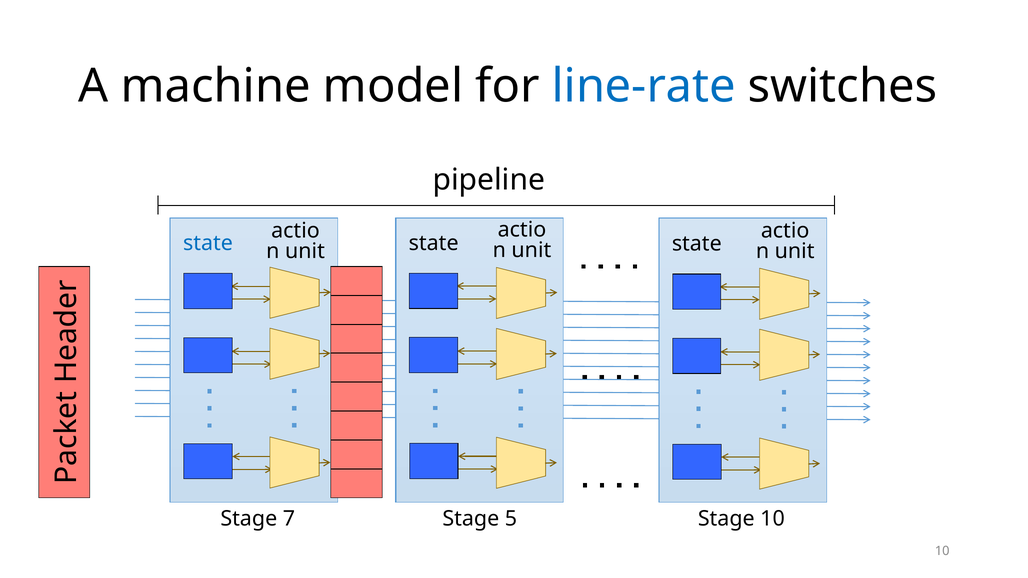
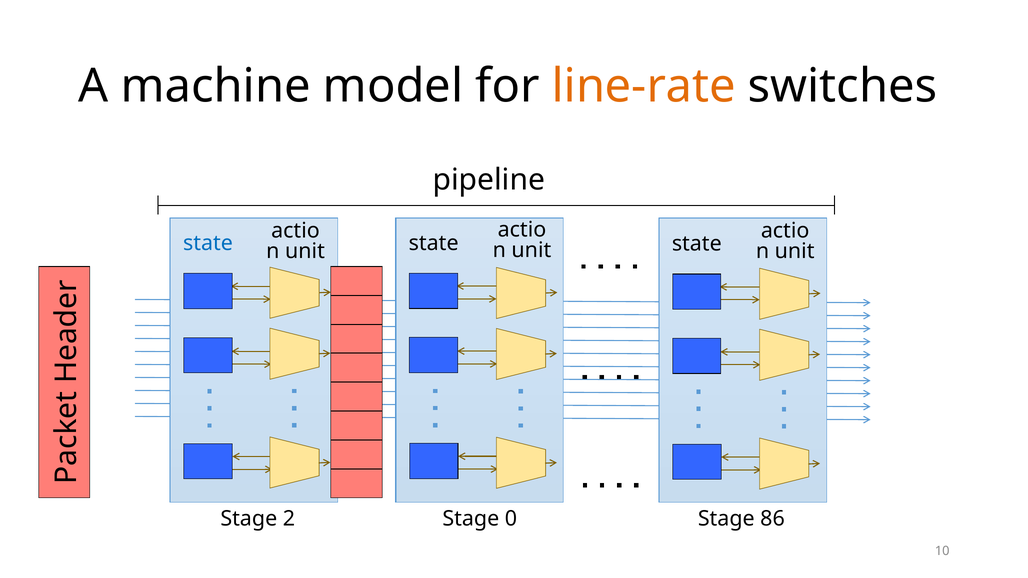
line-rate colour: blue -> orange
7: 7 -> 2
5: 5 -> 0
Stage 10: 10 -> 86
